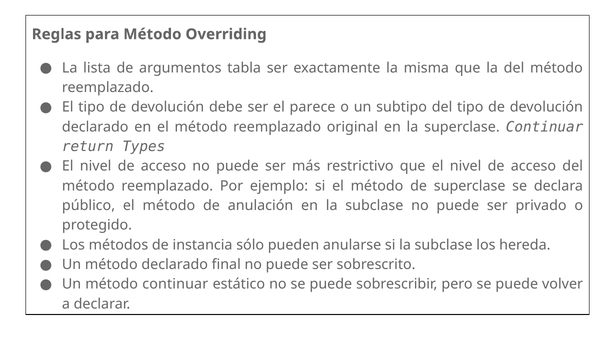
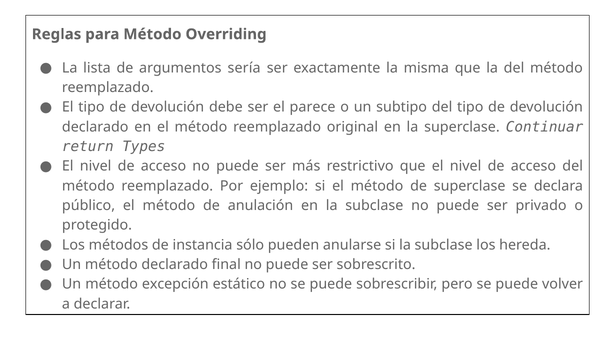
tabla: tabla -> sería
método continuar: continuar -> excepción
